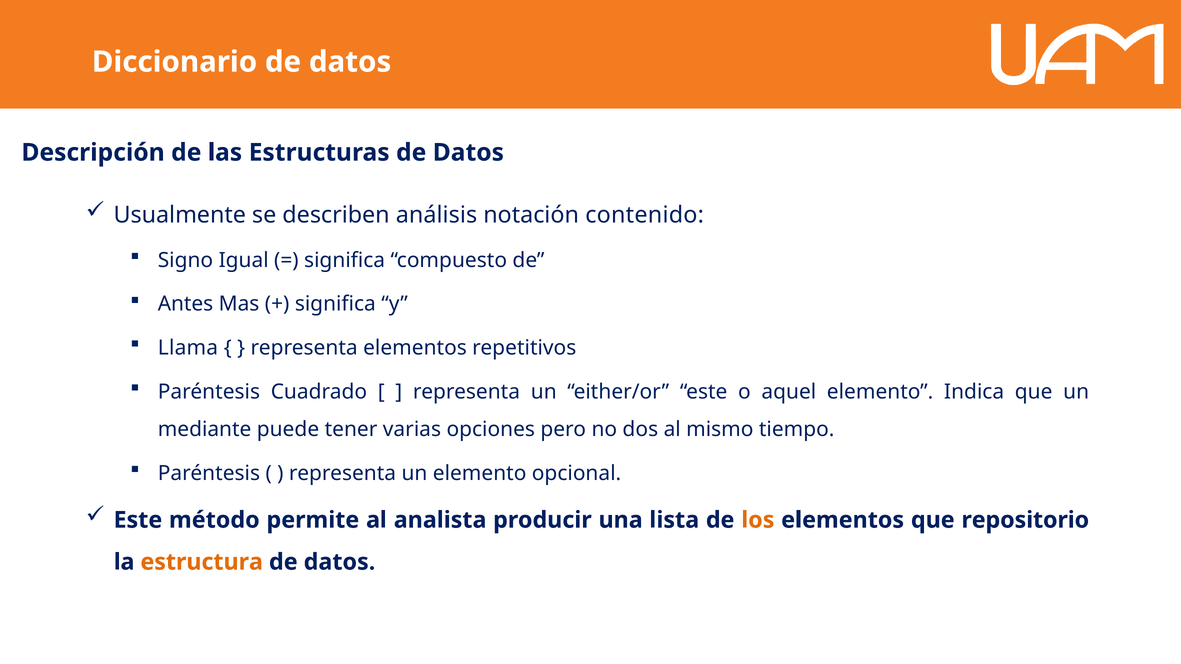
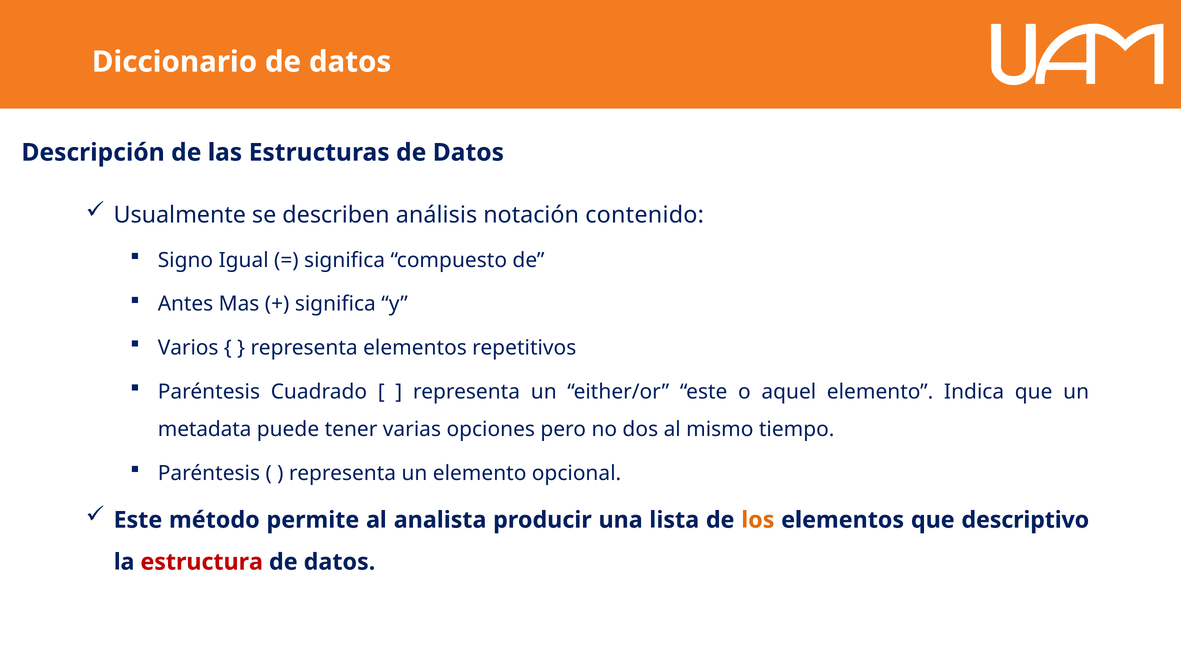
Llama: Llama -> Varios
mediante: mediante -> metadata
repositorio: repositorio -> descriptivo
estructura colour: orange -> red
